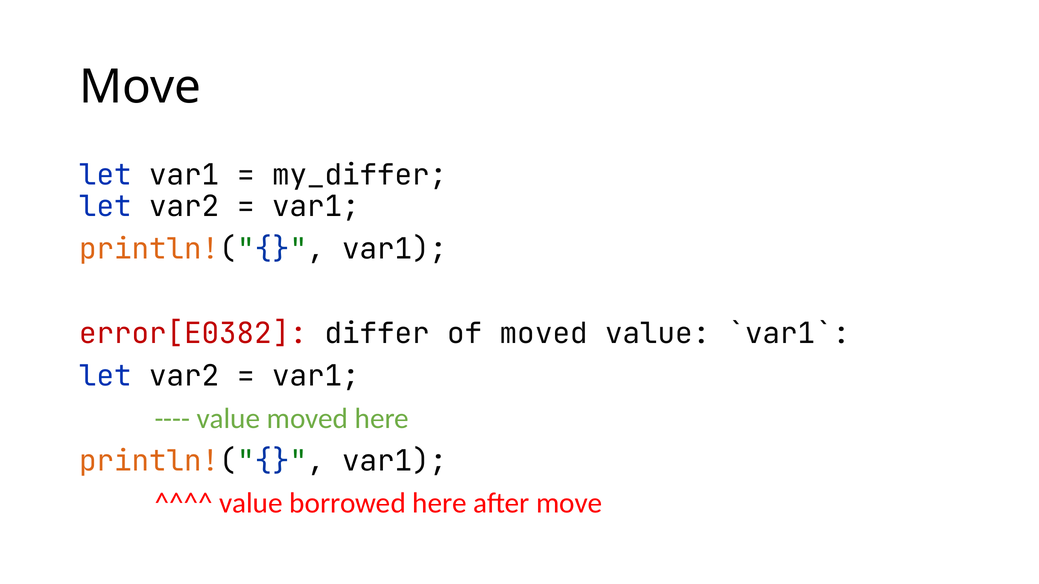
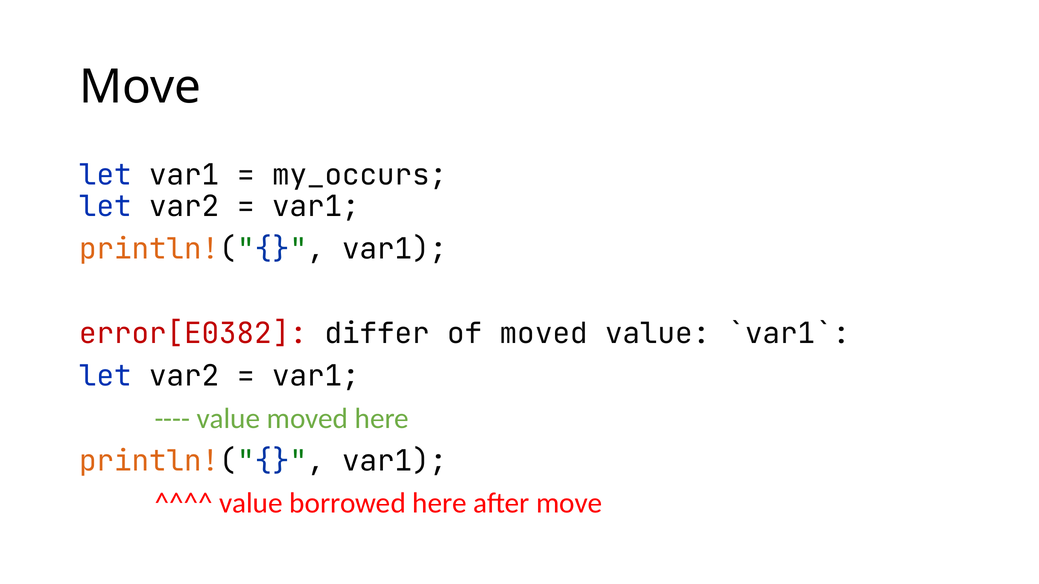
my_differ: my_differ -> my_occurs
